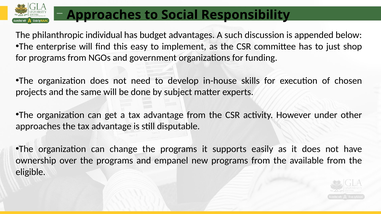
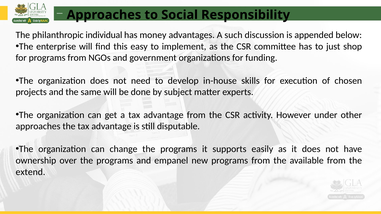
budget: budget -> money
eligible: eligible -> extend
